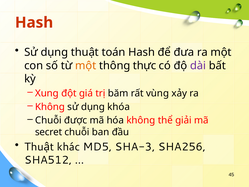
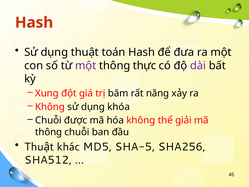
một at (86, 66) colour: orange -> purple
vùng: vùng -> năng
secret at (49, 132): secret -> thông
SHA-3: SHA-3 -> SHA-5
